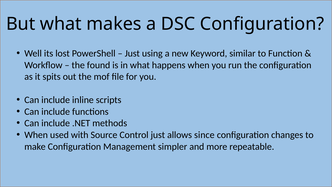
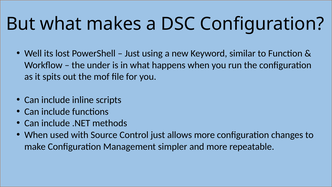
found: found -> under
allows since: since -> more
